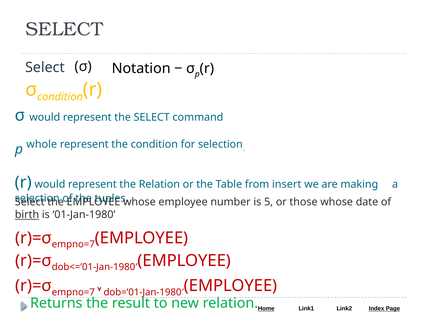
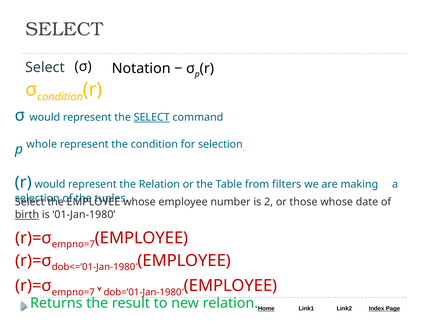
SELECT at (152, 117) underline: none -> present
insert: insert -> filters
5: 5 -> 2
